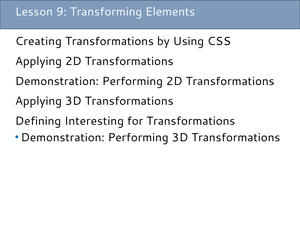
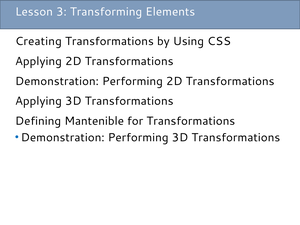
9: 9 -> 3
Interesting: Interesting -> Mantenible
